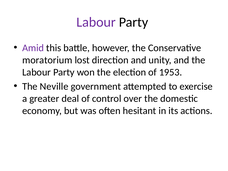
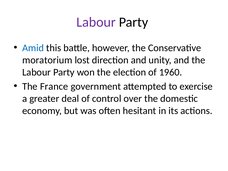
Amid colour: purple -> blue
1953: 1953 -> 1960
Neville: Neville -> France
